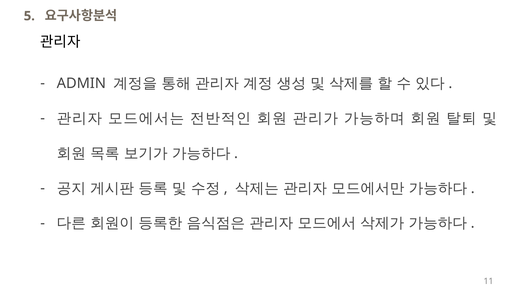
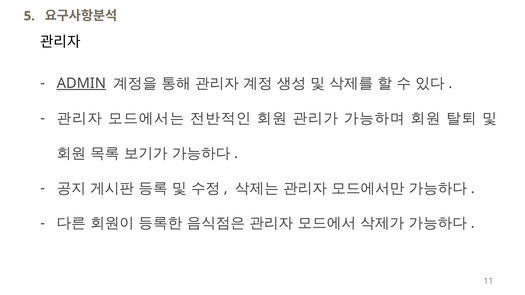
ADMIN underline: none -> present
